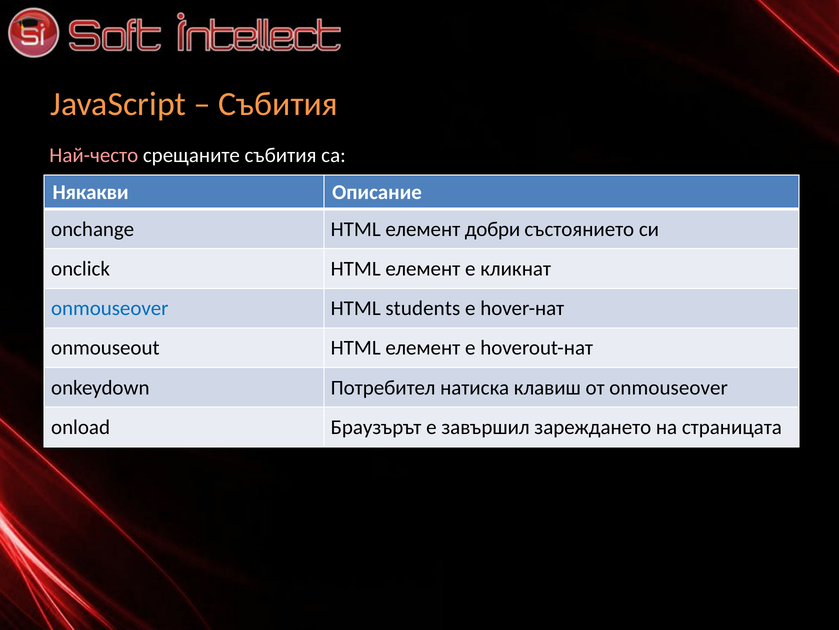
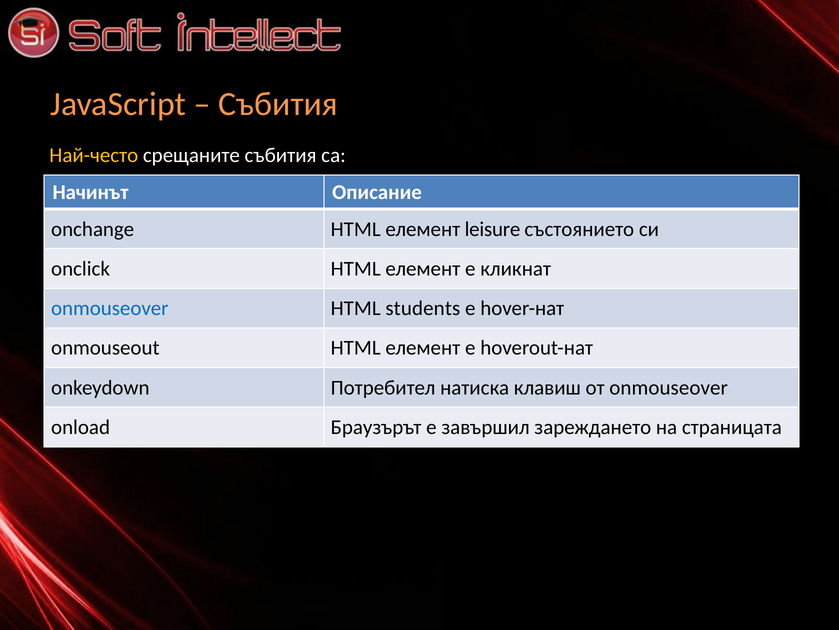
Най-често colour: pink -> yellow
Някакви: Някакви -> Начинът
добри: добри -> leisure
